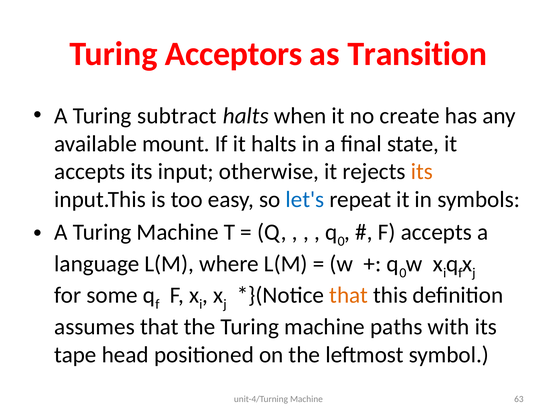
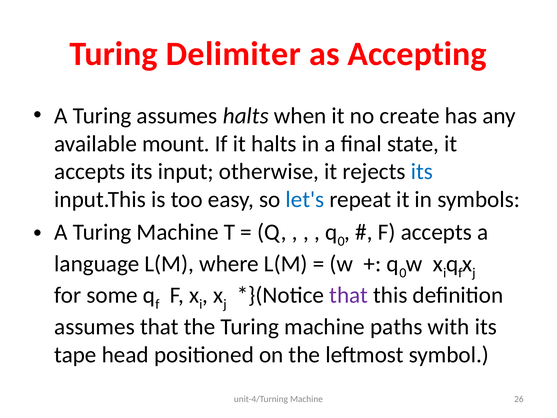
Acceptors: Acceptors -> Delimiter
Transition: Transition -> Accepting
Turing subtract: subtract -> assumes
its at (422, 172) colour: orange -> blue
that at (349, 295) colour: orange -> purple
63: 63 -> 26
